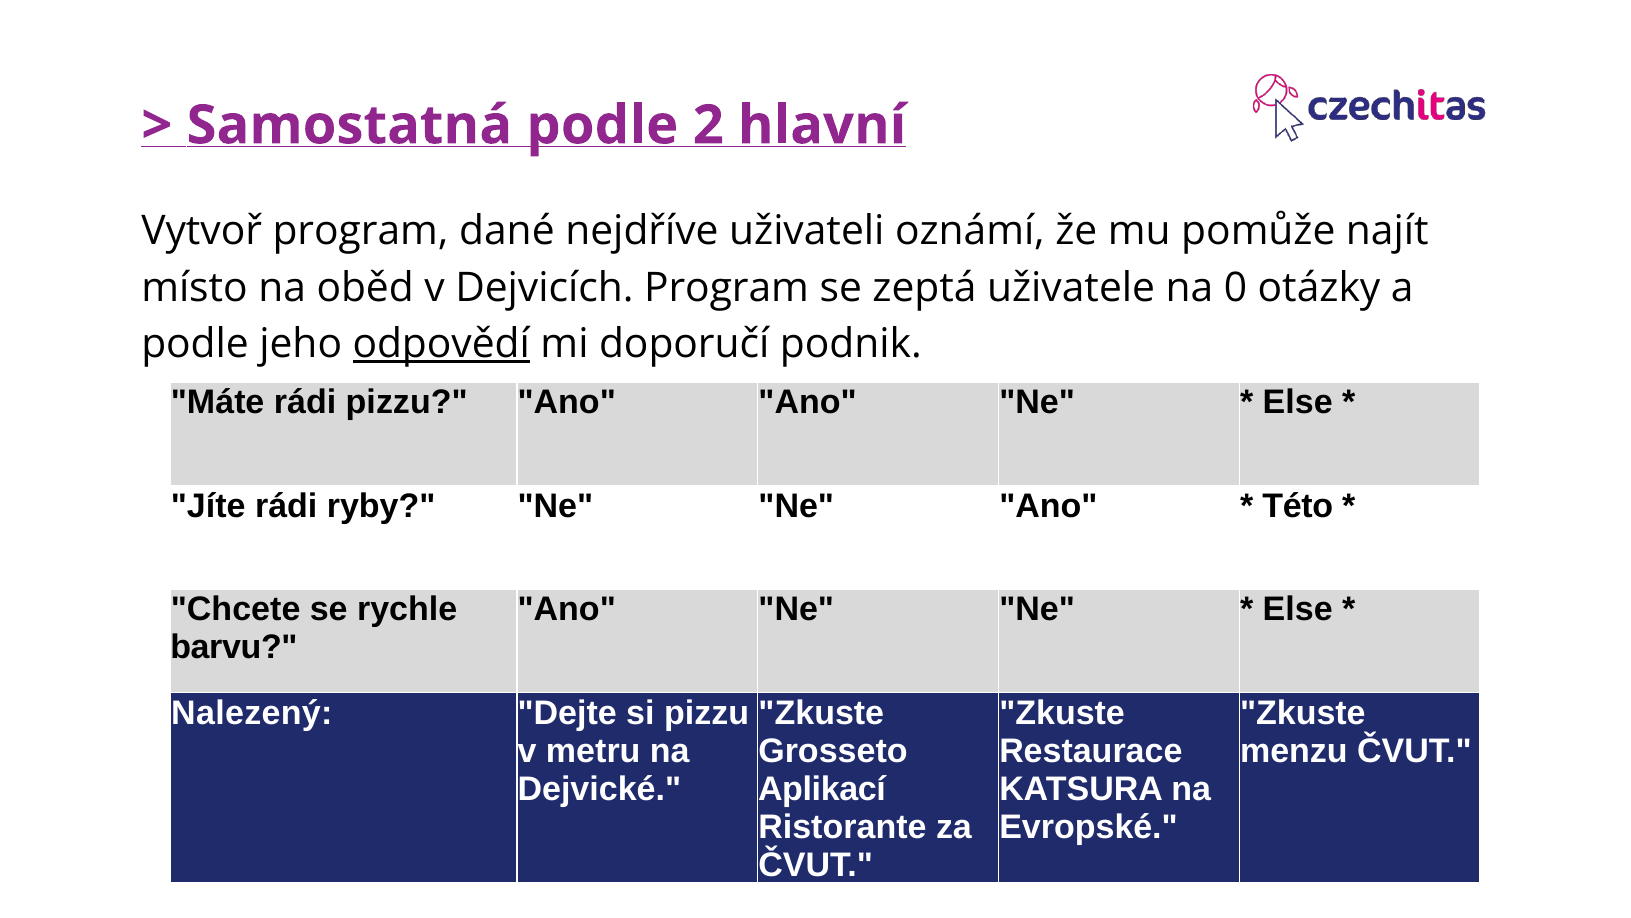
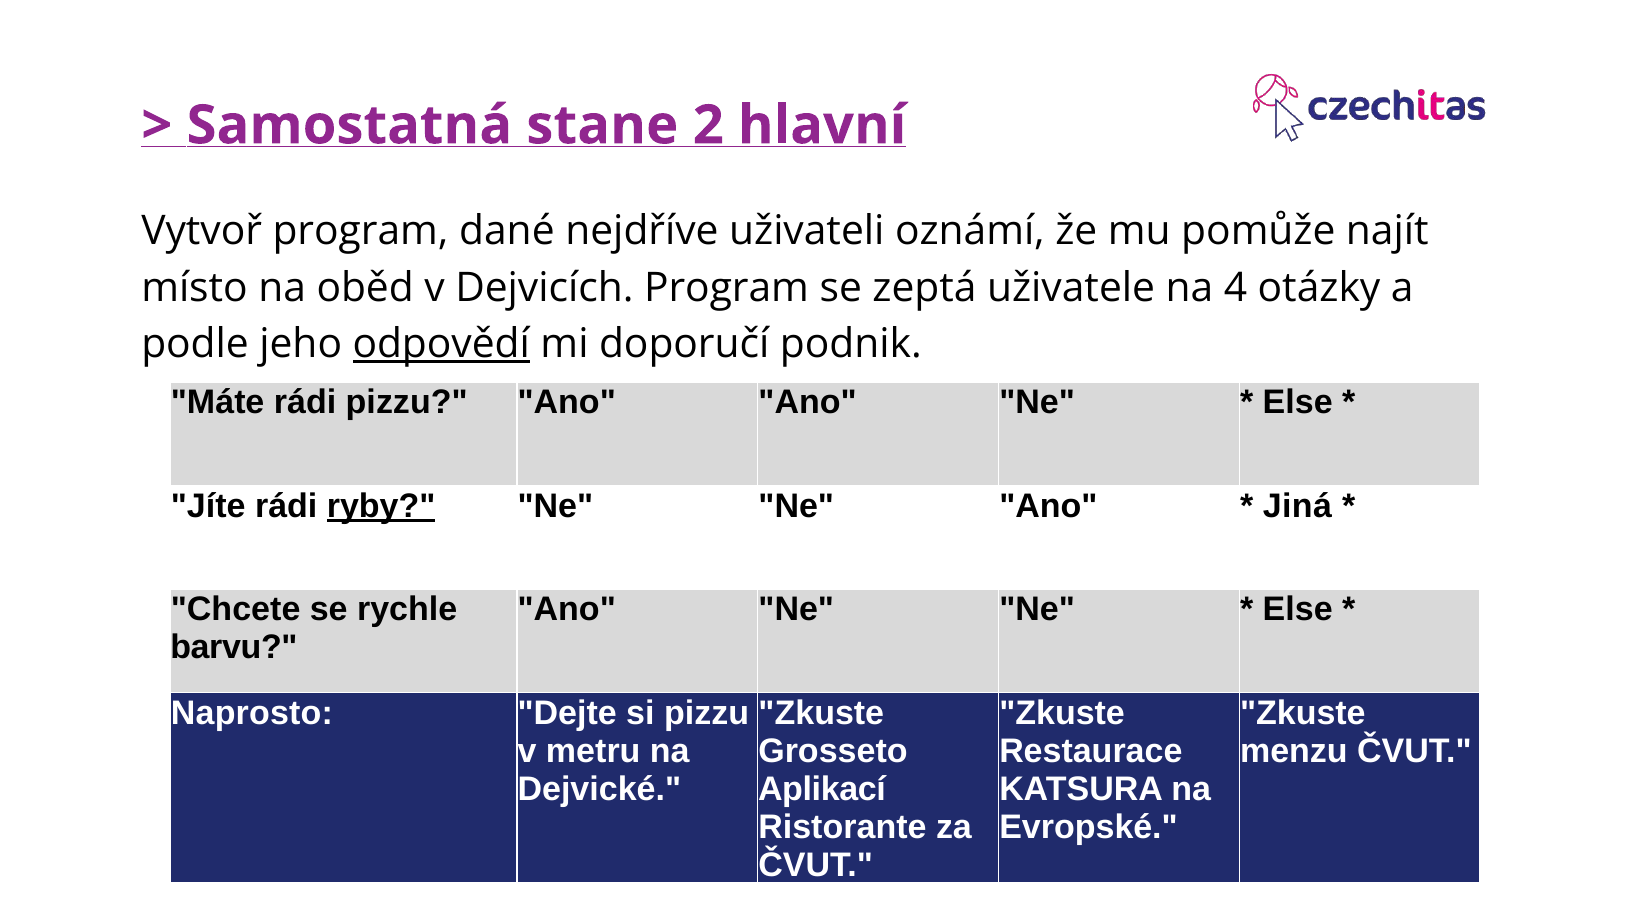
Samostatná podle: podle -> stane
0: 0 -> 4
ryby underline: none -> present
Této: Této -> Jiná
Nalezený: Nalezený -> Naprosto
